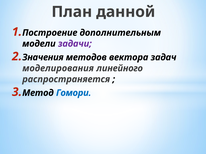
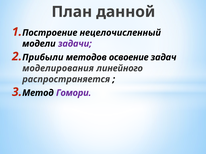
дополнительным: дополнительным -> нецелочисленный
Значения: Значения -> Прибыли
вектора: вектора -> освоение
Гомори colour: blue -> purple
